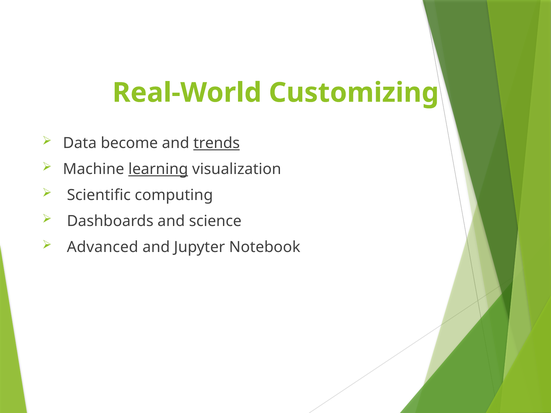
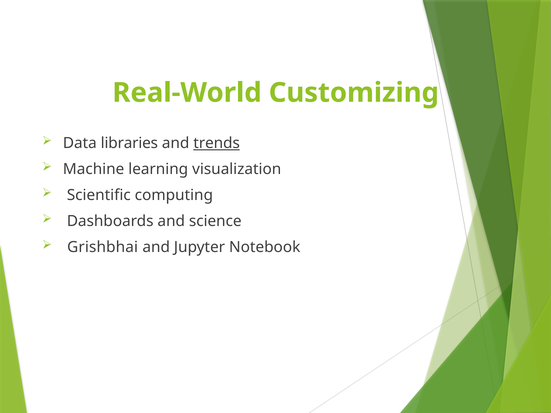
become: become -> libraries
learning underline: present -> none
Advanced: Advanced -> Grishbhai
